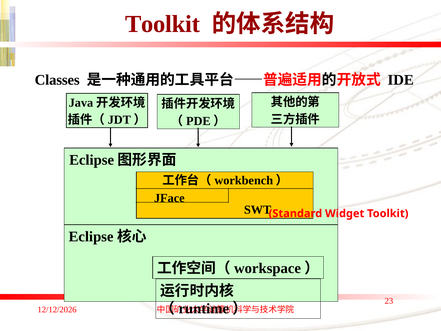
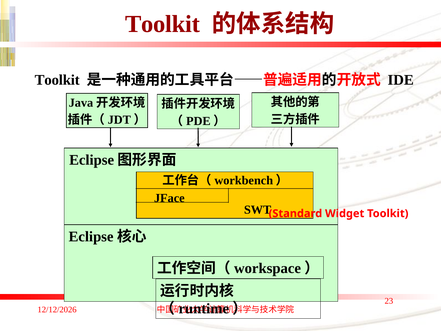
Classes at (57, 80): Classes -> Toolkit
